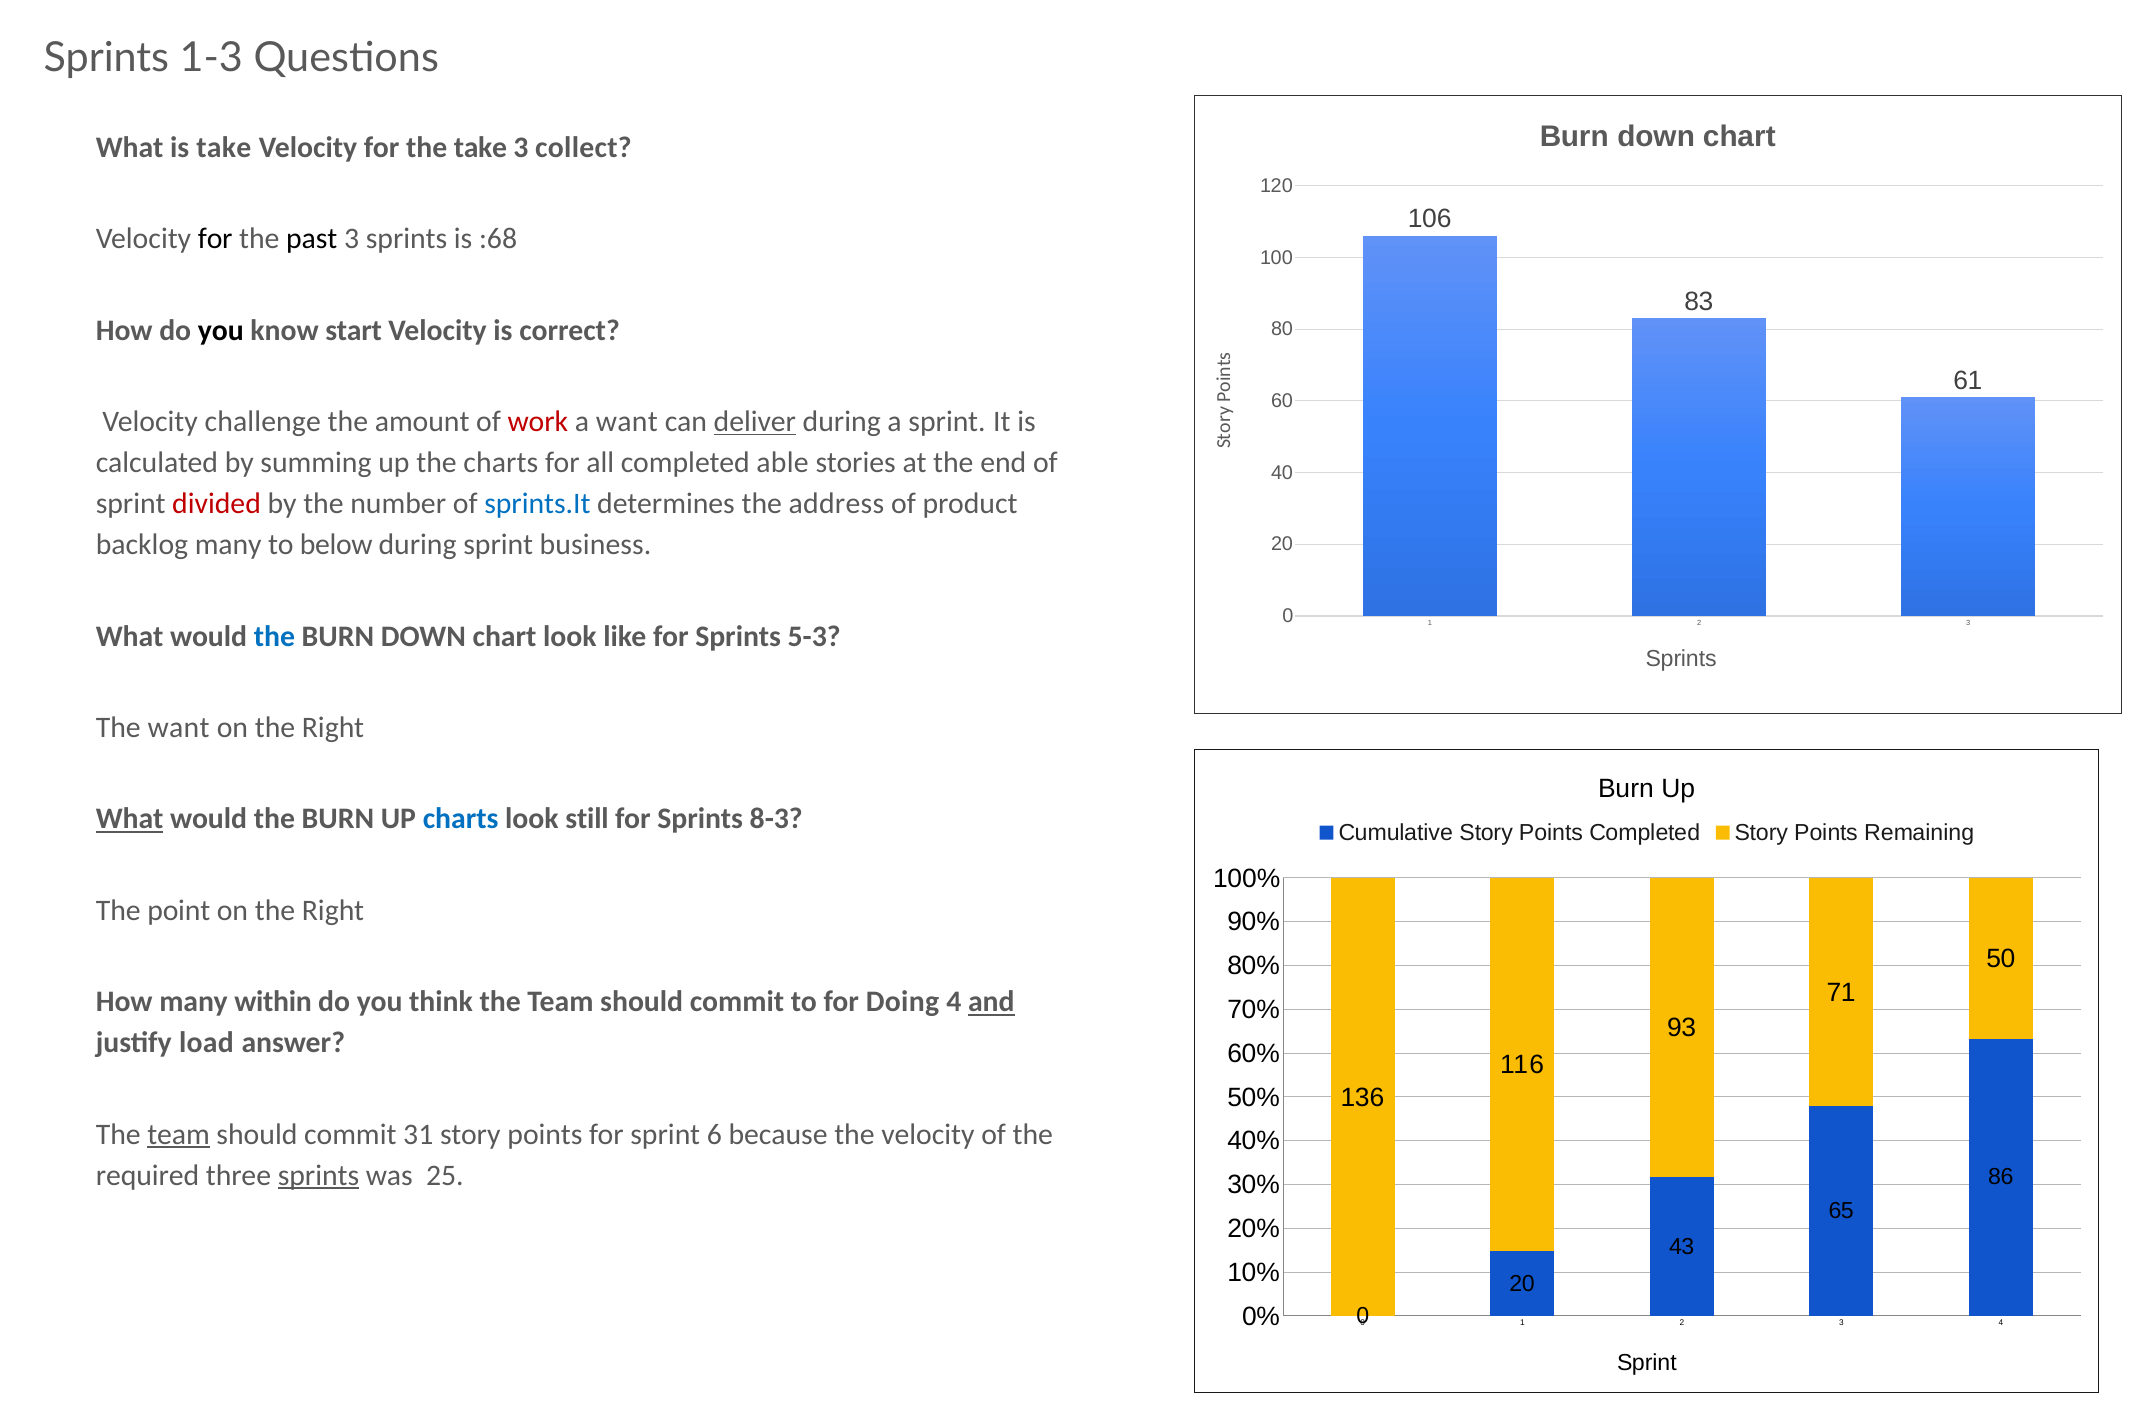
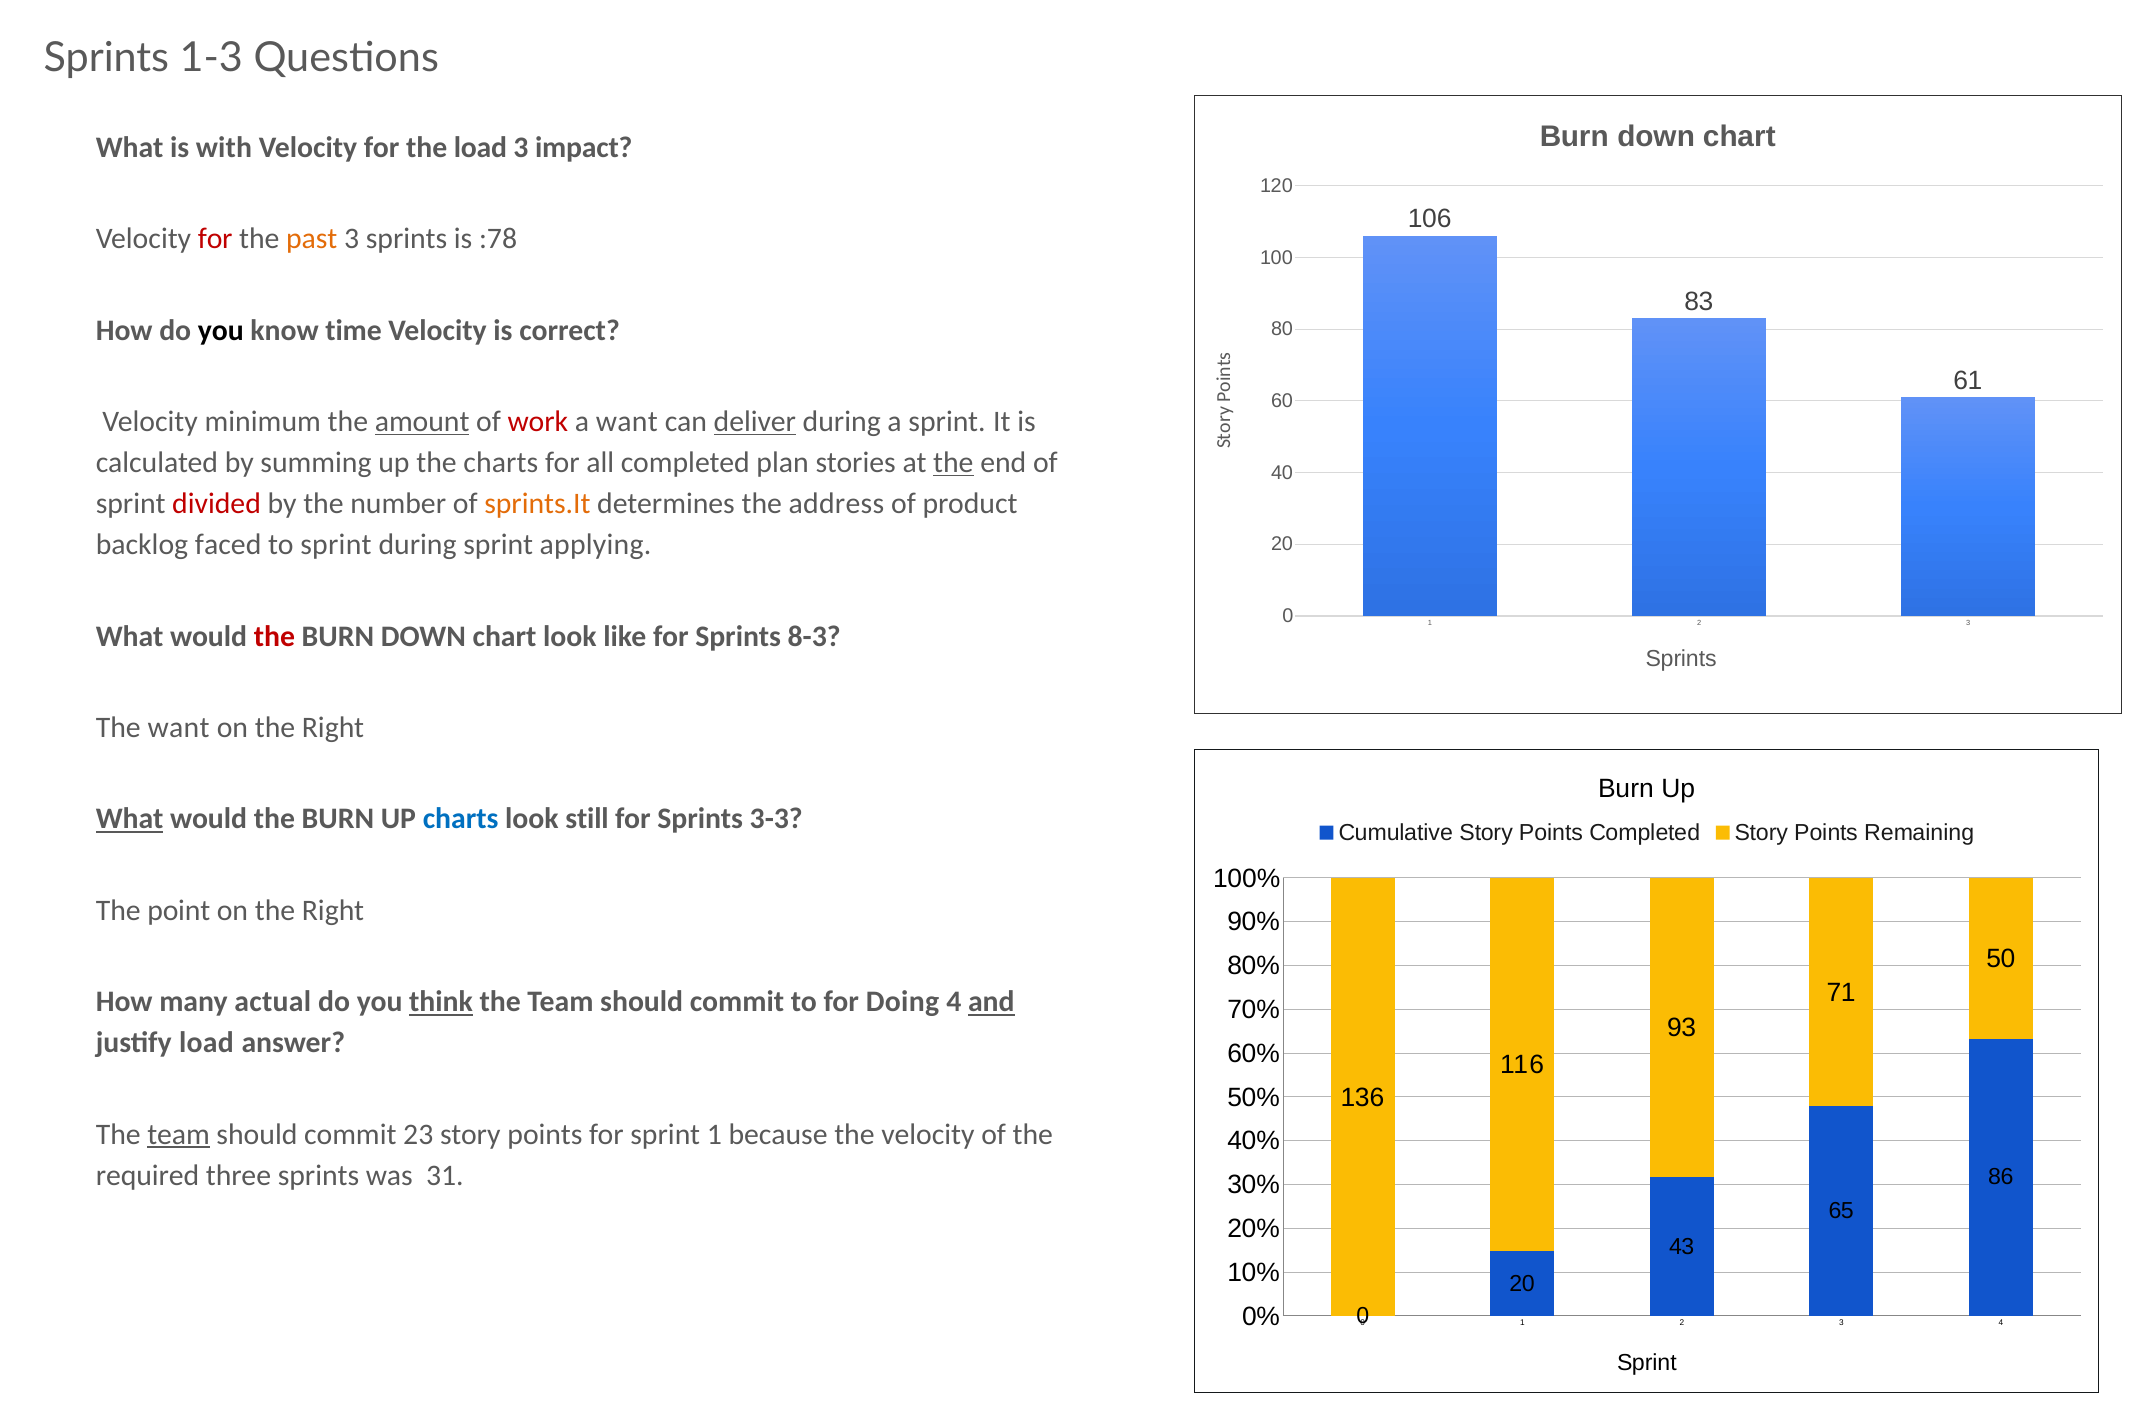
is take: take -> with
the take: take -> load
collect: collect -> impact
for at (215, 239) colour: black -> red
past colour: black -> orange
:68: :68 -> :78
start: start -> time
challenge: challenge -> minimum
amount underline: none -> present
able: able -> plan
the at (953, 463) underline: none -> present
sprints.It colour: blue -> orange
backlog many: many -> faced
to below: below -> sprint
business: business -> applying
the at (274, 636) colour: blue -> red
5-3: 5-3 -> 8-3
8-3: 8-3 -> 3-3
within: within -> actual
think underline: none -> present
31: 31 -> 23
sprint 6: 6 -> 1
sprints at (318, 1176) underline: present -> none
25: 25 -> 31
